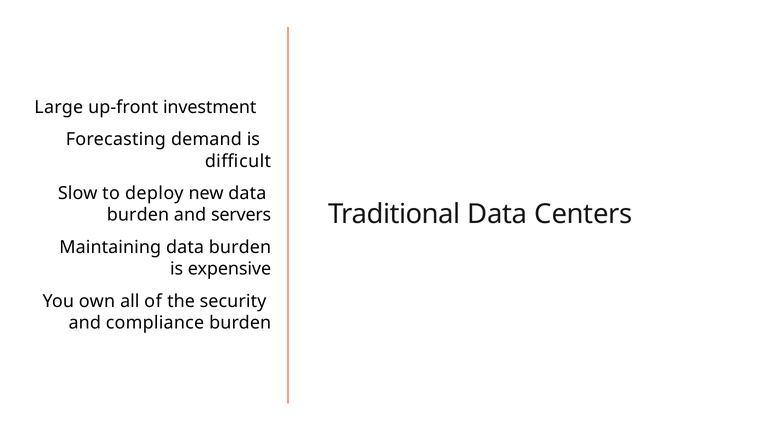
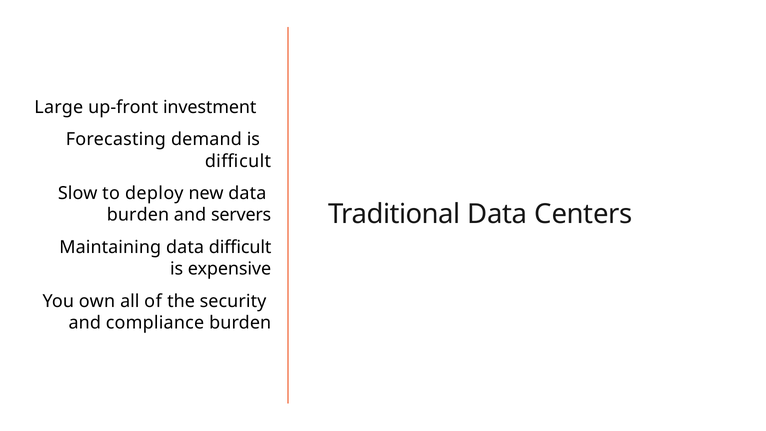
Maintaining data burden: burden -> difficult
